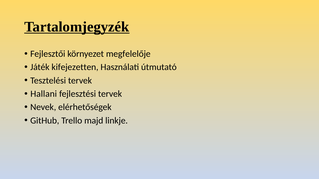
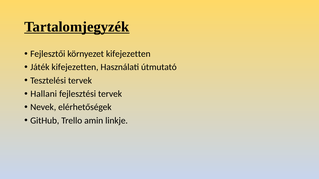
környezet megfelelője: megfelelője -> kifejezetten
majd: majd -> amin
